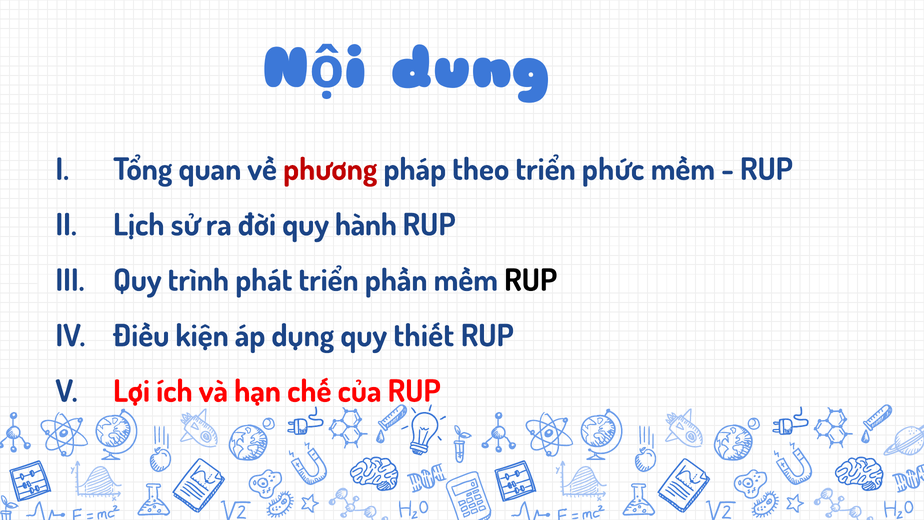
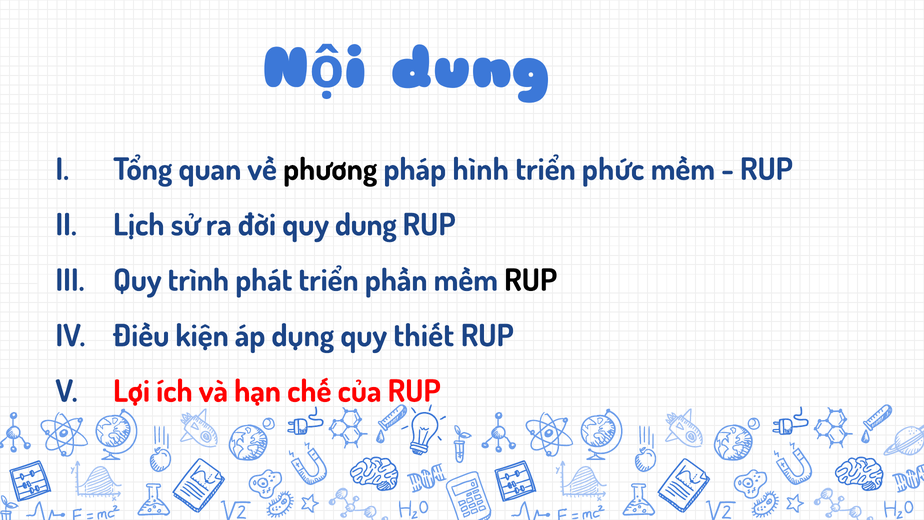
phương colour: red -> black
theo: theo -> hình
quy hành: hành -> dung
